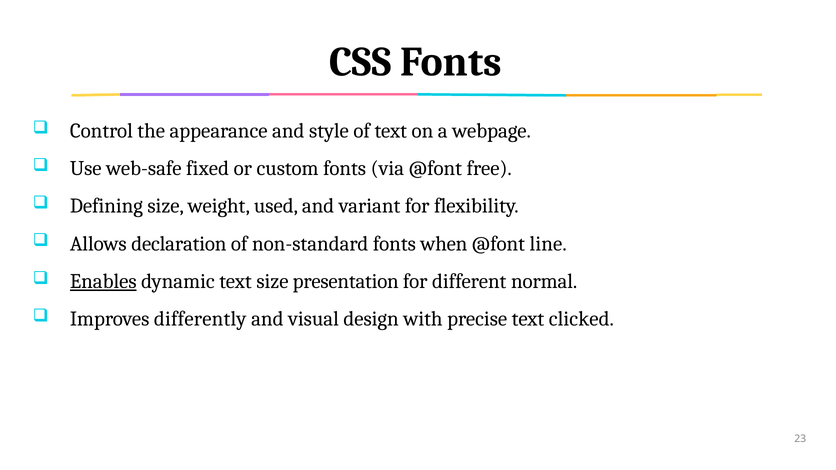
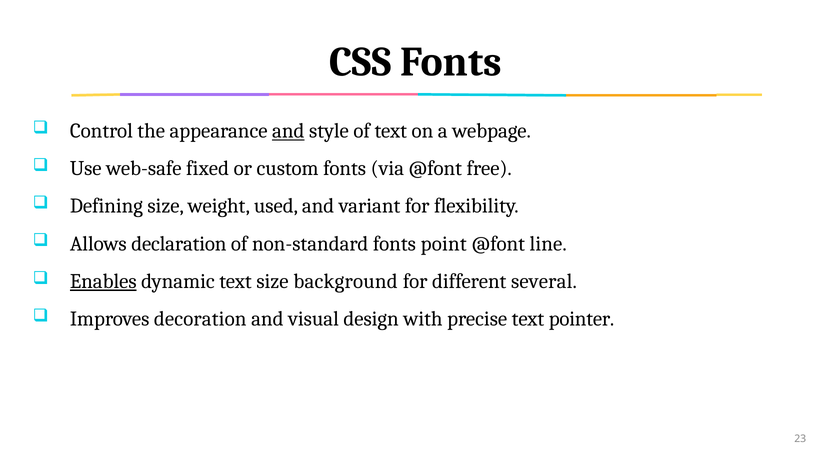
and at (288, 131) underline: none -> present
when: when -> point
presentation: presentation -> background
normal: normal -> several
differently: differently -> decoration
clicked: clicked -> pointer
